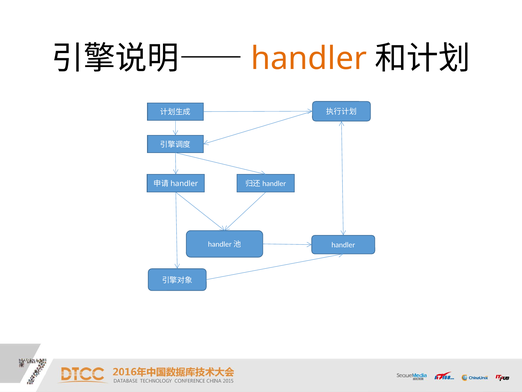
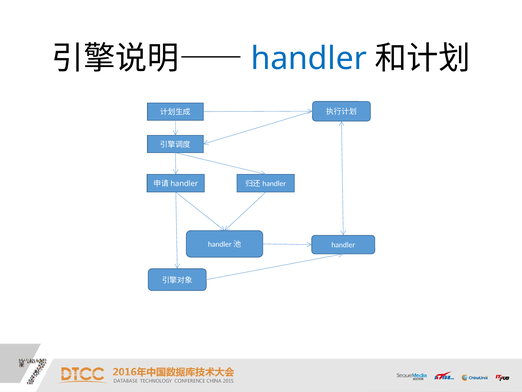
handler at (309, 58) colour: orange -> blue
